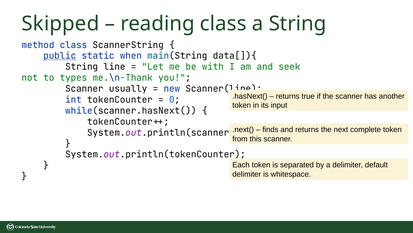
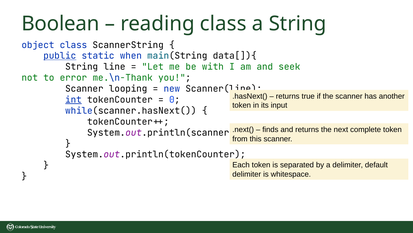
Skipped: Skipped -> Boolean
method: method -> object
types: types -> error
usually: usually -> looping
int underline: none -> present
